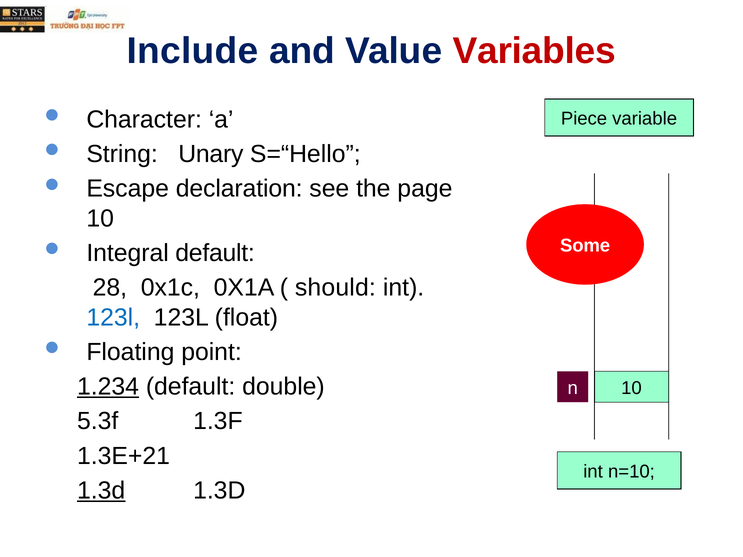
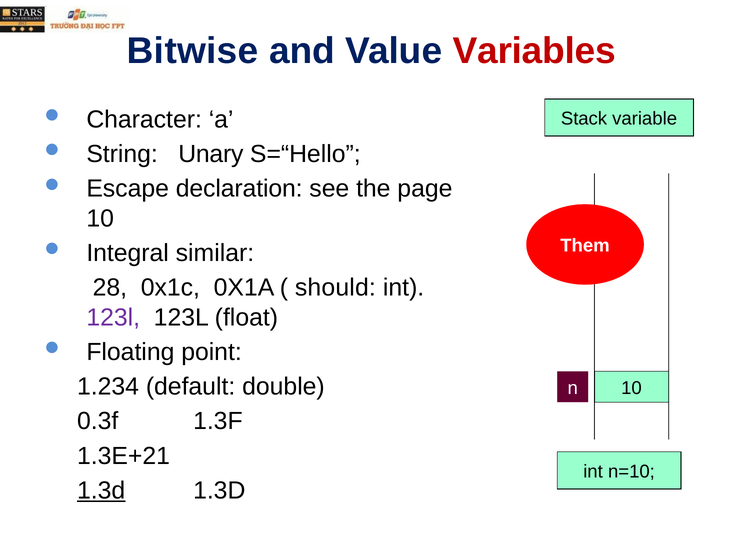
Include: Include -> Bitwise
Piece: Piece -> Stack
Some: Some -> Them
Integral default: default -> similar
123l at (113, 317) colour: blue -> purple
1.234 underline: present -> none
5.3f: 5.3f -> 0.3f
